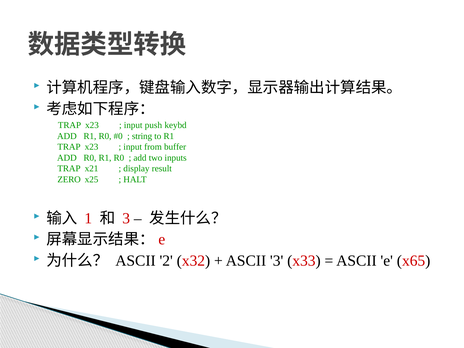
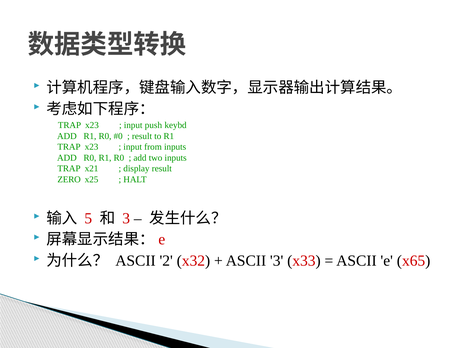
string at (142, 136): string -> result
from buffer: buffer -> inputs
1: 1 -> 5
